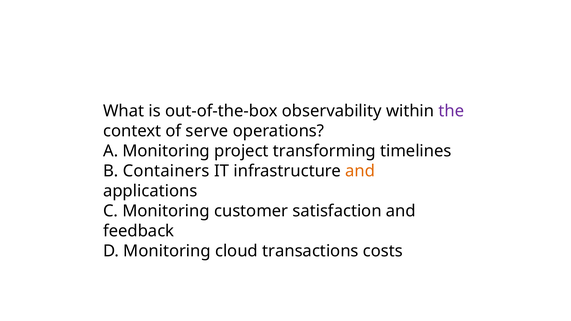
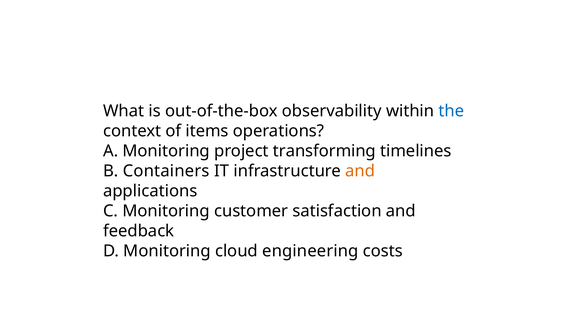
the colour: purple -> blue
serve: serve -> items
transactions: transactions -> engineering
